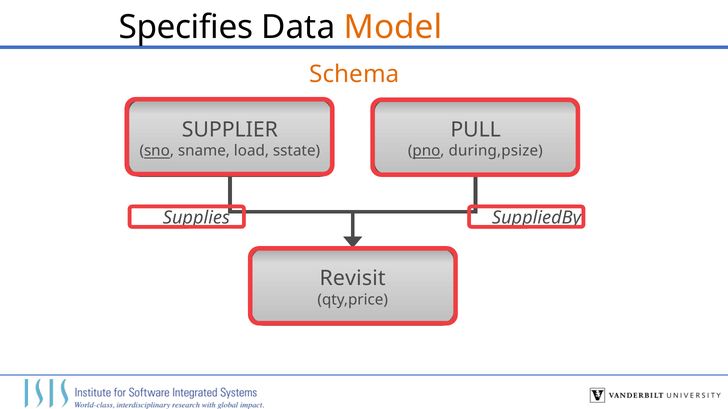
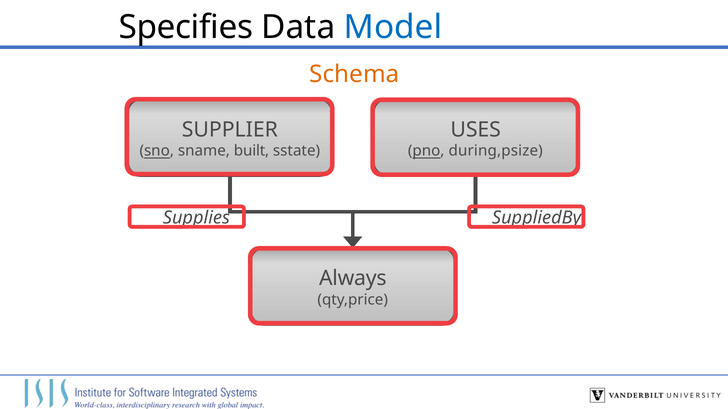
Model colour: orange -> blue
PULL: PULL -> USES
load: load -> built
Revisit: Revisit -> Always
